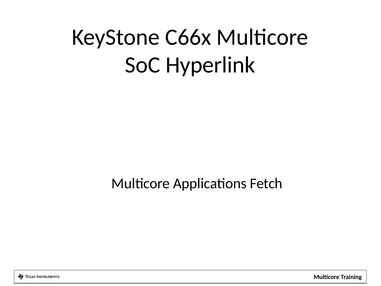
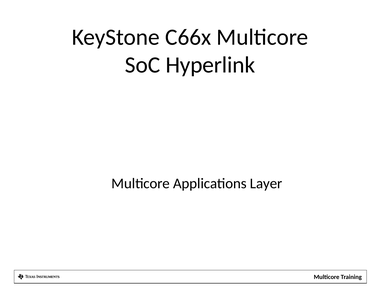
Fetch: Fetch -> Layer
